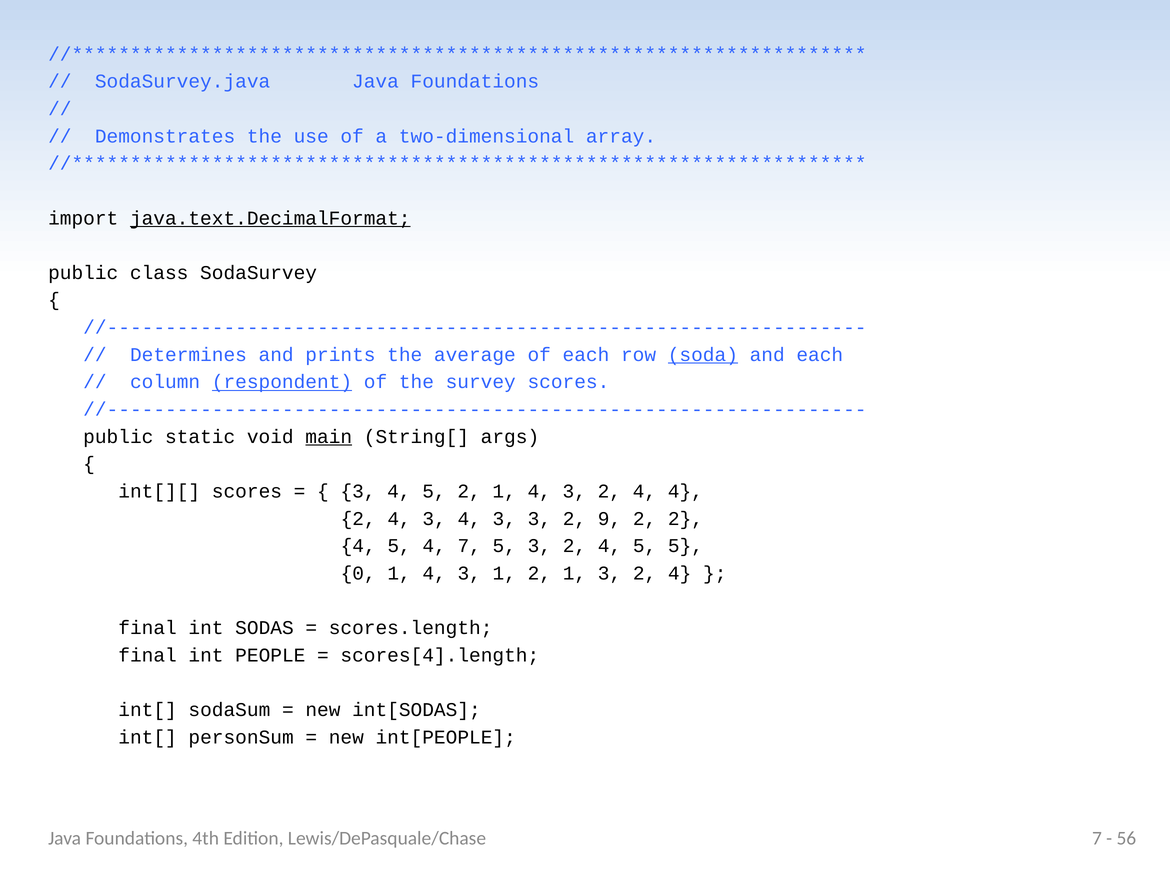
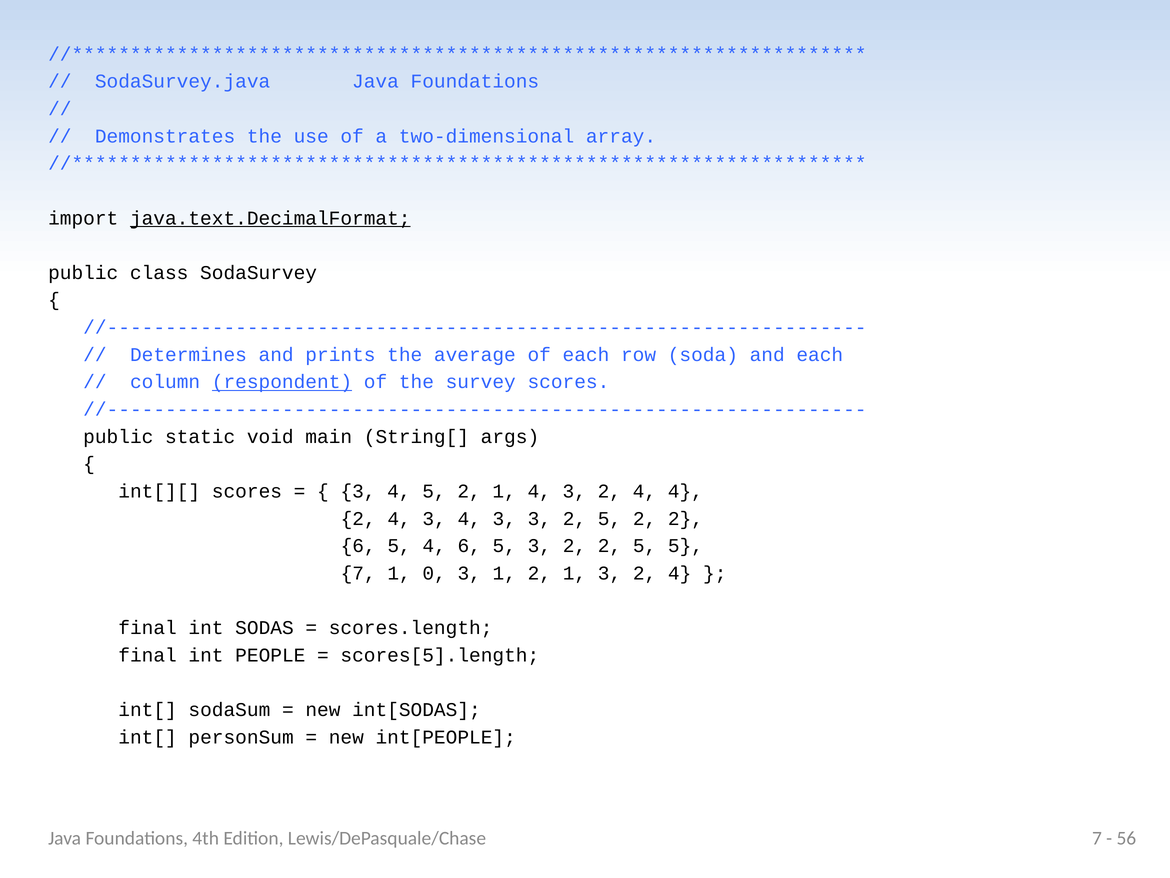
soda underline: present -> none
main underline: present -> none
3 2 9: 9 -> 5
4 at (358, 546): 4 -> 6
4 7: 7 -> 6
5 3 2 4: 4 -> 2
0 at (358, 573): 0 -> 7
4 at (434, 573): 4 -> 0
scores[4].length: scores[4].length -> scores[5].length
